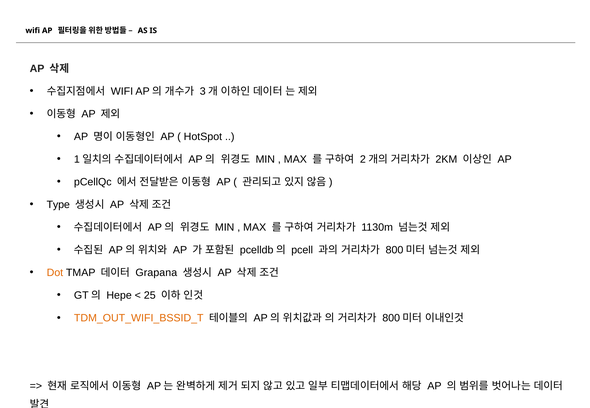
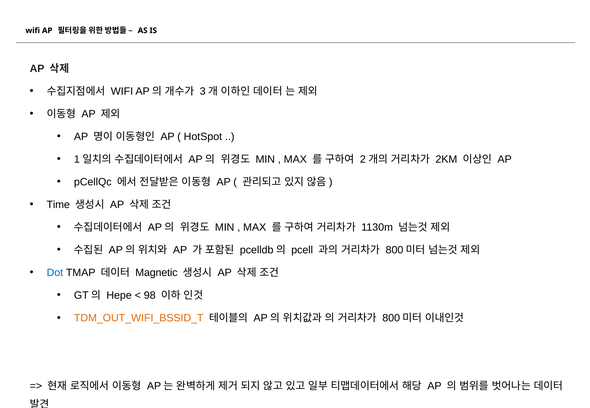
Type: Type -> Time
Dot colour: orange -> blue
Grapana: Grapana -> Magnetic
25: 25 -> 98
